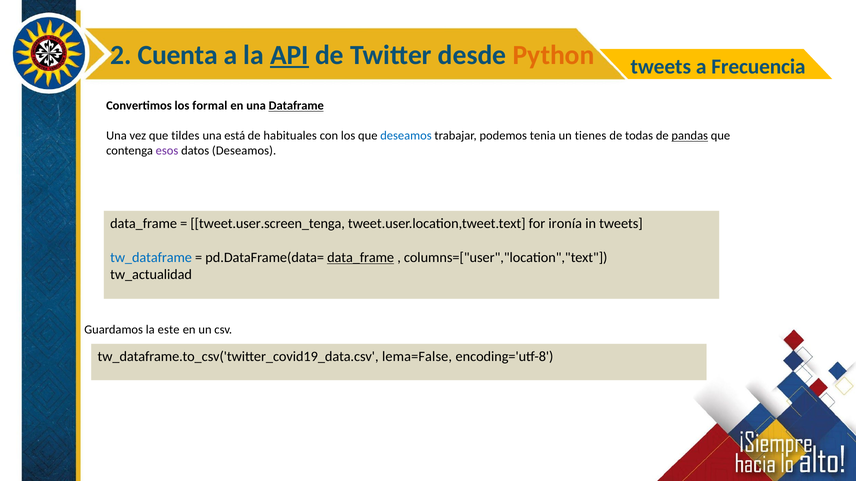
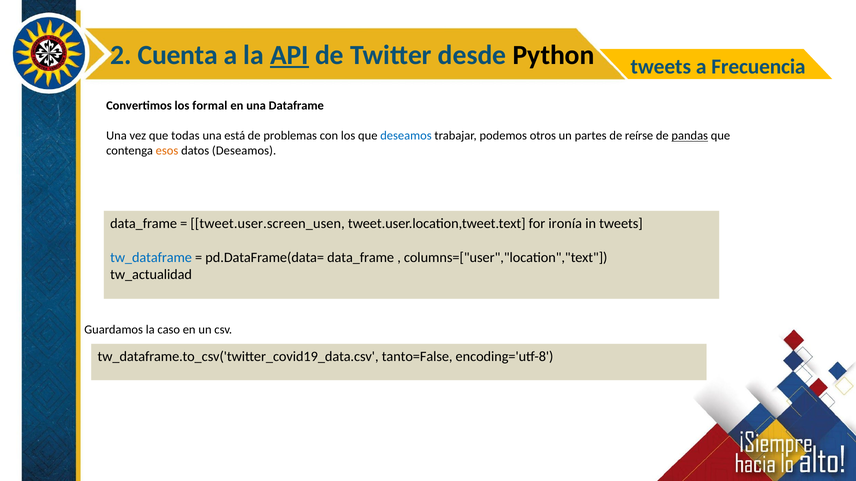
Python colour: orange -> black
Dataframe underline: present -> none
tildes: tildes -> todas
habituales: habituales -> problemas
tenia: tenia -> otros
tienes: tienes -> partes
todas: todas -> reírse
esos colour: purple -> orange
tweet.user.screen_tenga: tweet.user.screen_tenga -> tweet.user.screen_usen
data_frame at (361, 258) underline: present -> none
este: este -> caso
lema=False: lema=False -> tanto=False
